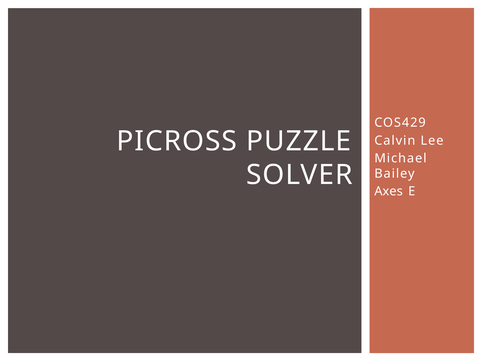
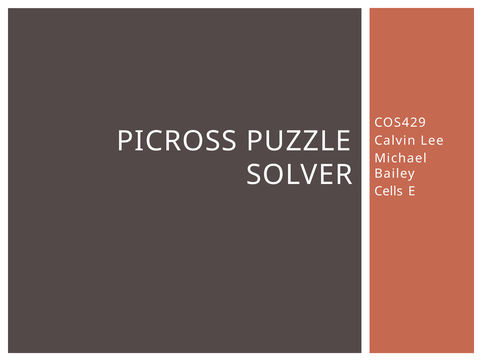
Axes: Axes -> Cells
